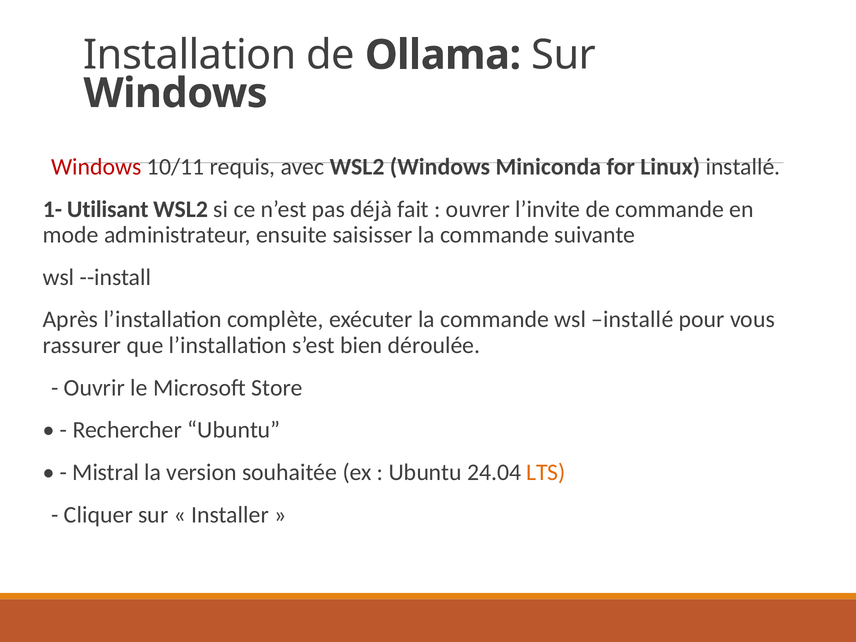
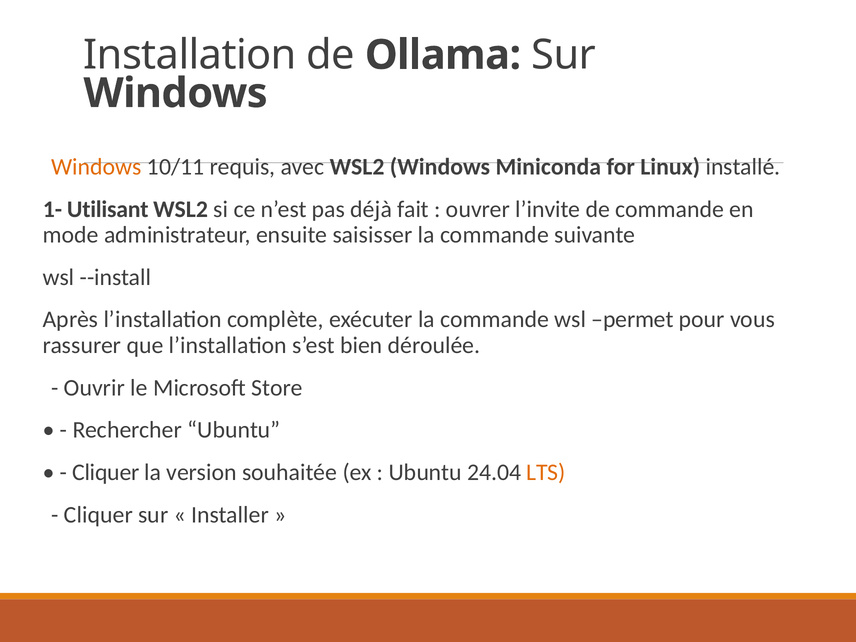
Windows at (96, 167) colour: red -> orange
wsl installé: installé -> permet
Mistral at (106, 472): Mistral -> Cliquer
